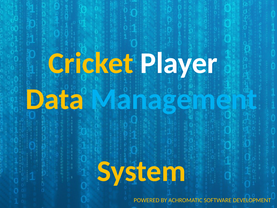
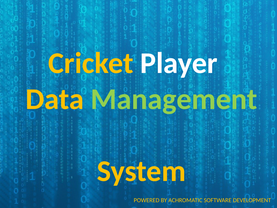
Management colour: light blue -> light green
